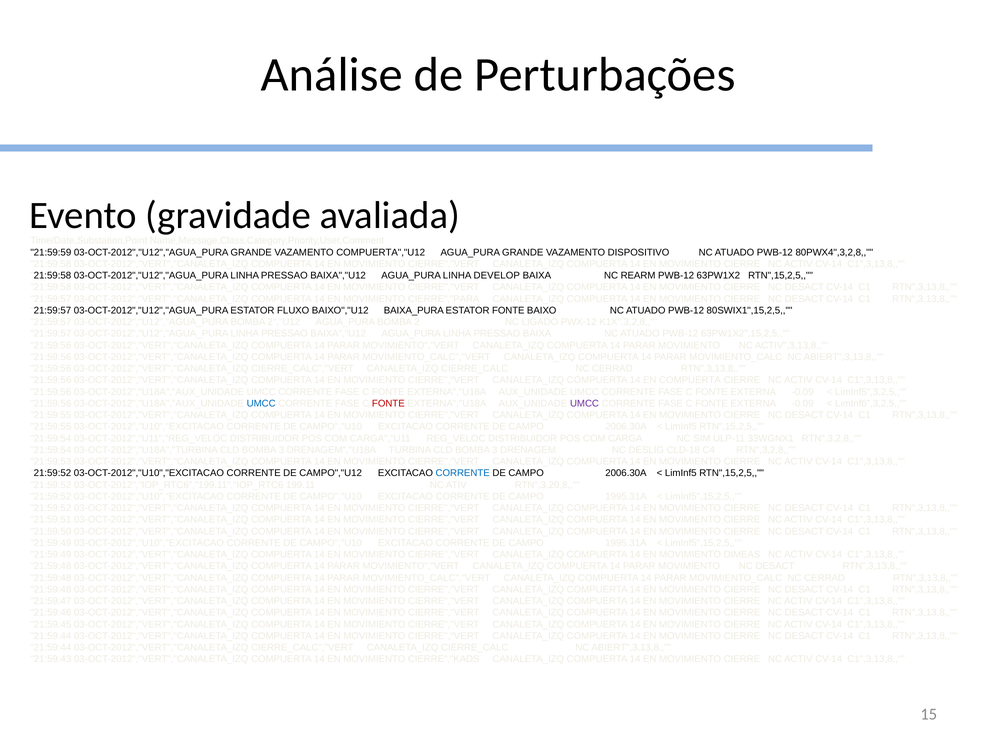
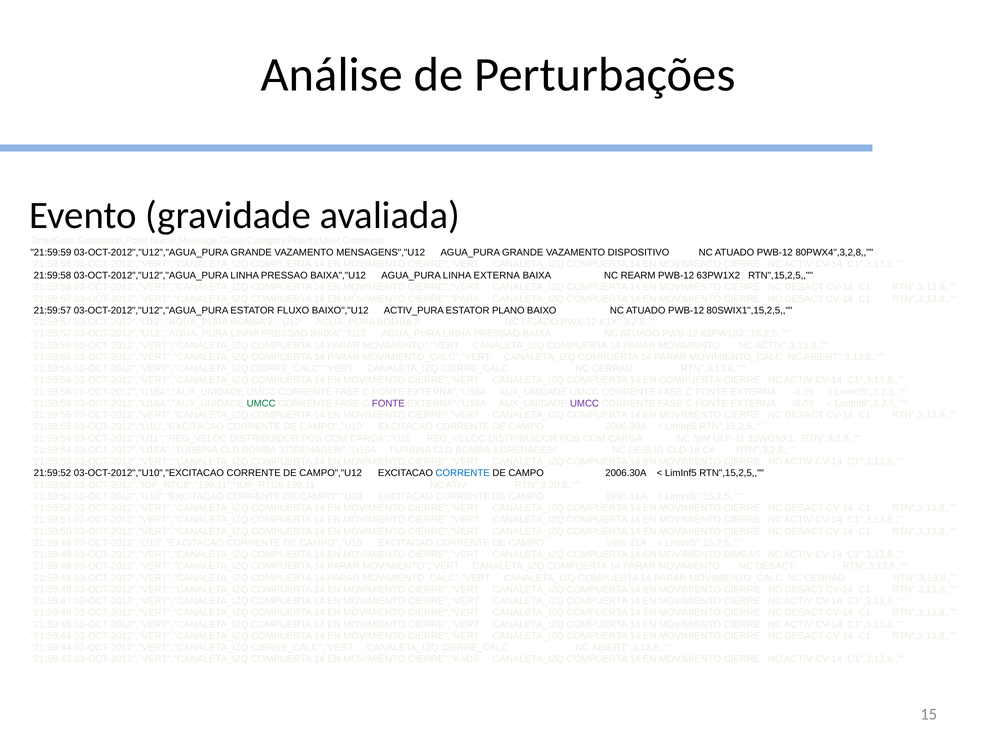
COMPUERTA","U12: COMPUERTA","U12 -> MENSAGENS","U12
LINHA DEVELOP: DEVELOP -> EXTERNA
BAIXA_PURA: BAIXA_PURA -> ACTIV_PURA
ESTATOR FONTE: FONTE -> PLANO
UMCC at (261, 403) colour: blue -> green
FONTE at (388, 403) colour: red -> purple
